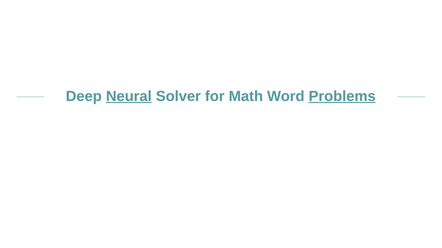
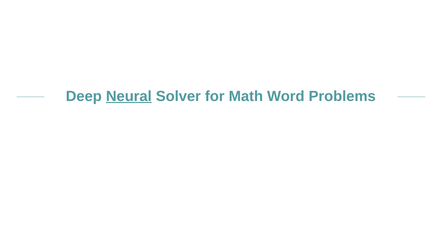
Problems underline: present -> none
